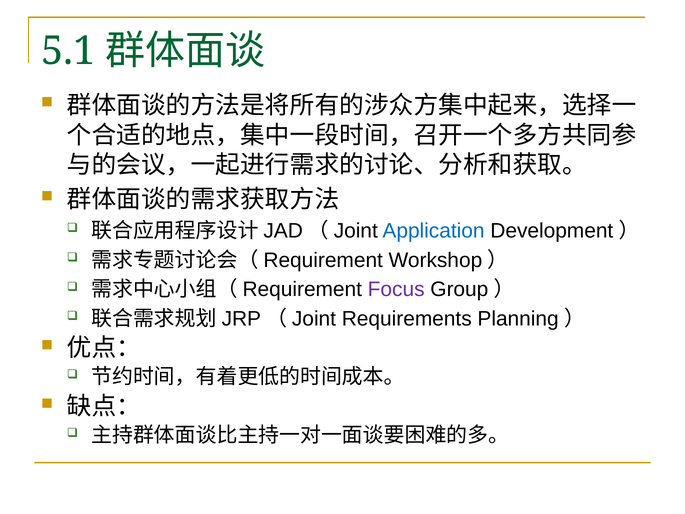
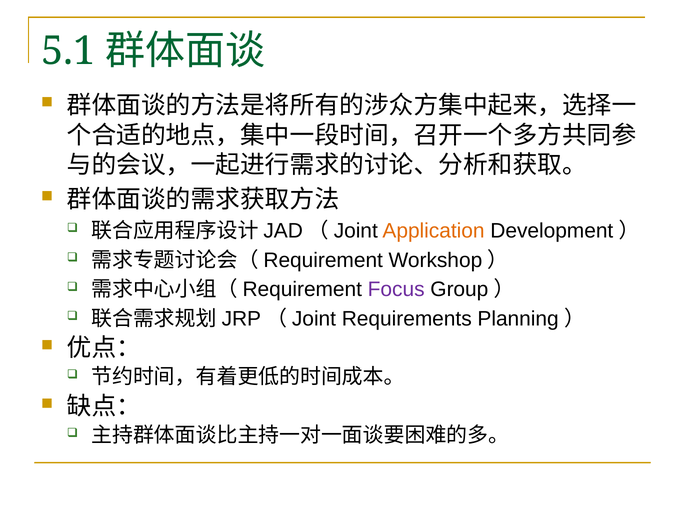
Application colour: blue -> orange
